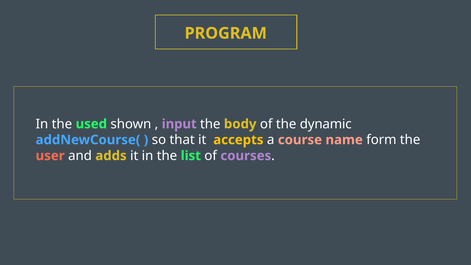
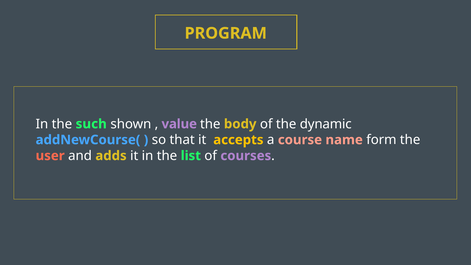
used: used -> such
input: input -> value
